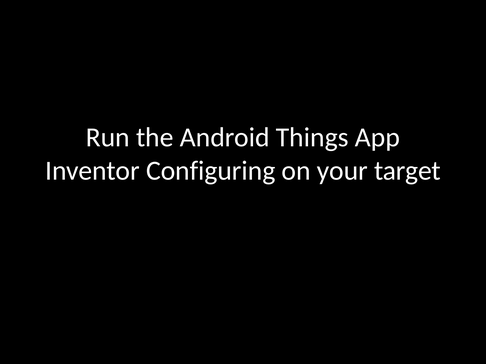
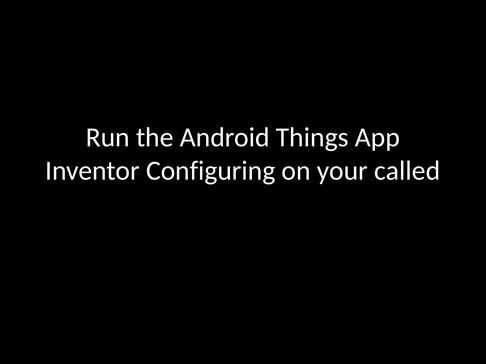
target: target -> called
